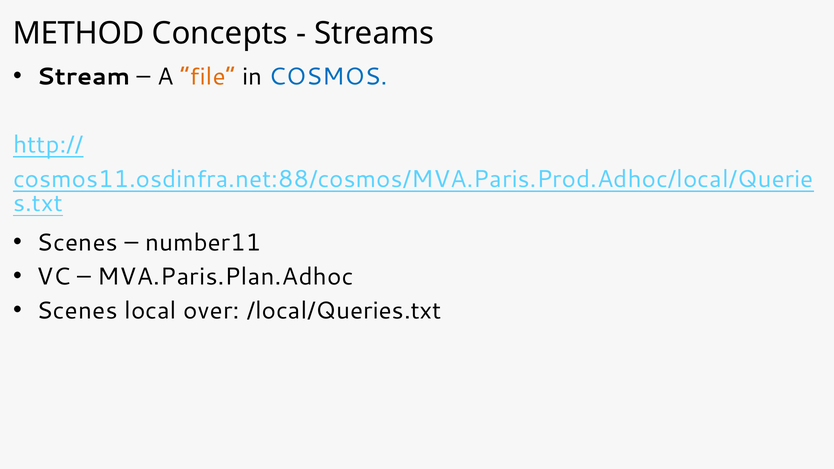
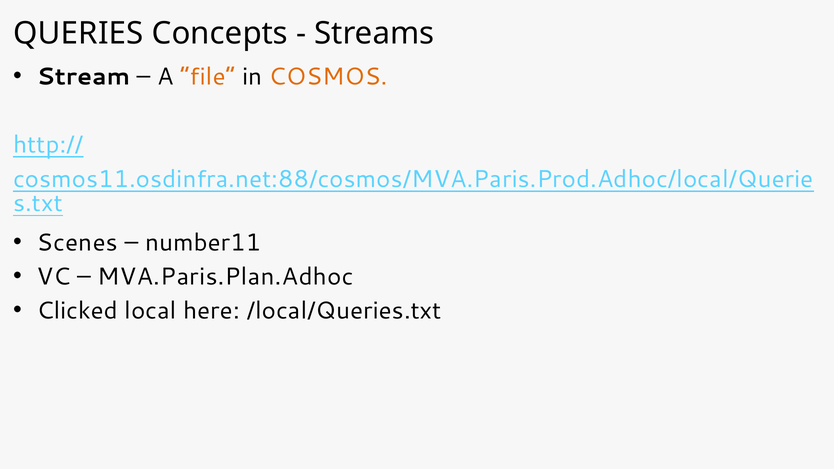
METHOD: METHOD -> QUERIES
COSMOS colour: blue -> orange
Scenes at (77, 311): Scenes -> Clicked
over: over -> here
